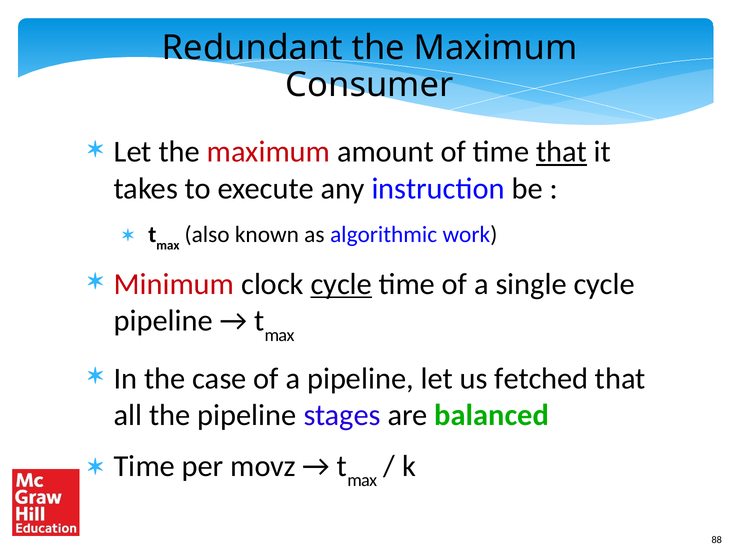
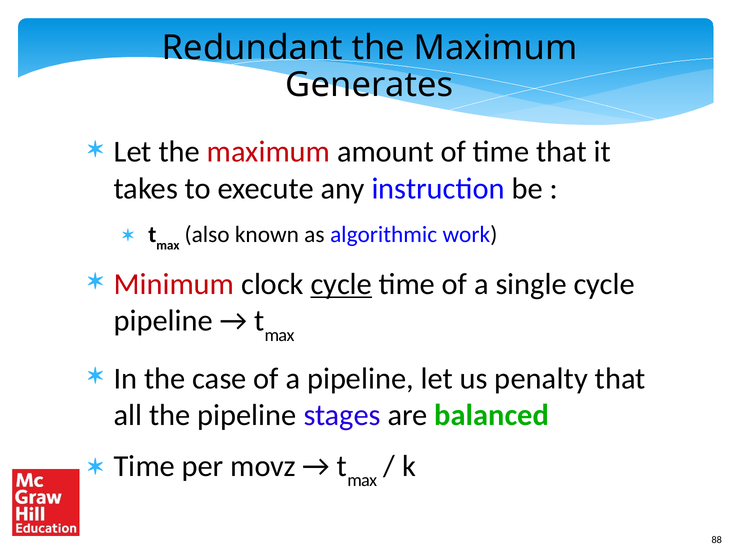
Consumer: Consumer -> Generates
that at (562, 152) underline: present -> none
fetched: fetched -> penalty
